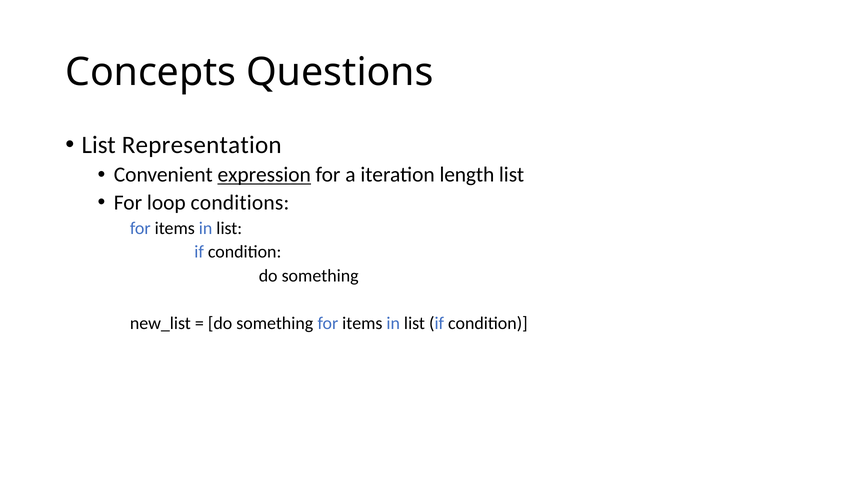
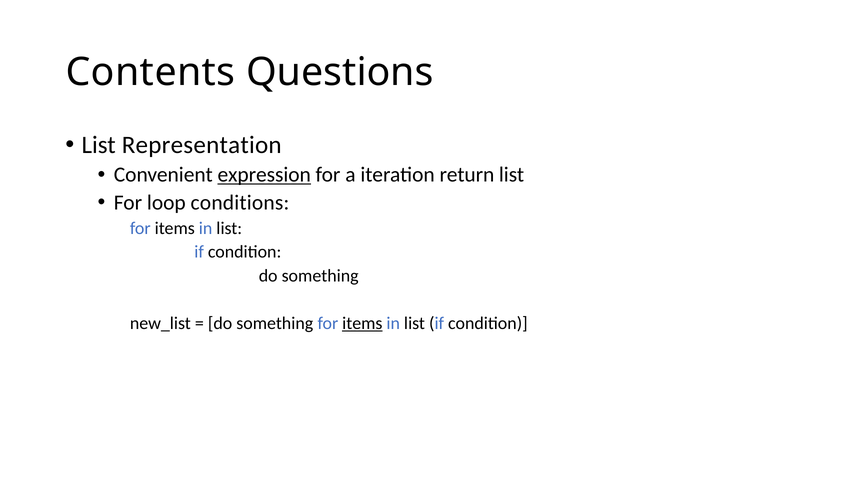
Concepts: Concepts -> Contents
length: length -> return
items at (362, 323) underline: none -> present
